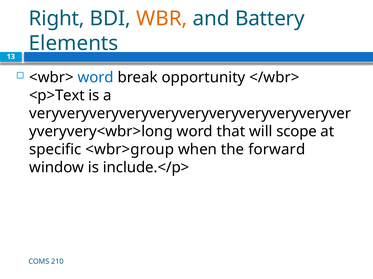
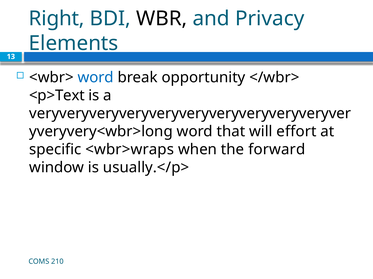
WBR colour: orange -> black
Battery: Battery -> Privacy
scope: scope -> effort
<wbr>group: <wbr>group -> <wbr>wraps
include.</p>: include.</p> -> usually.</p>
